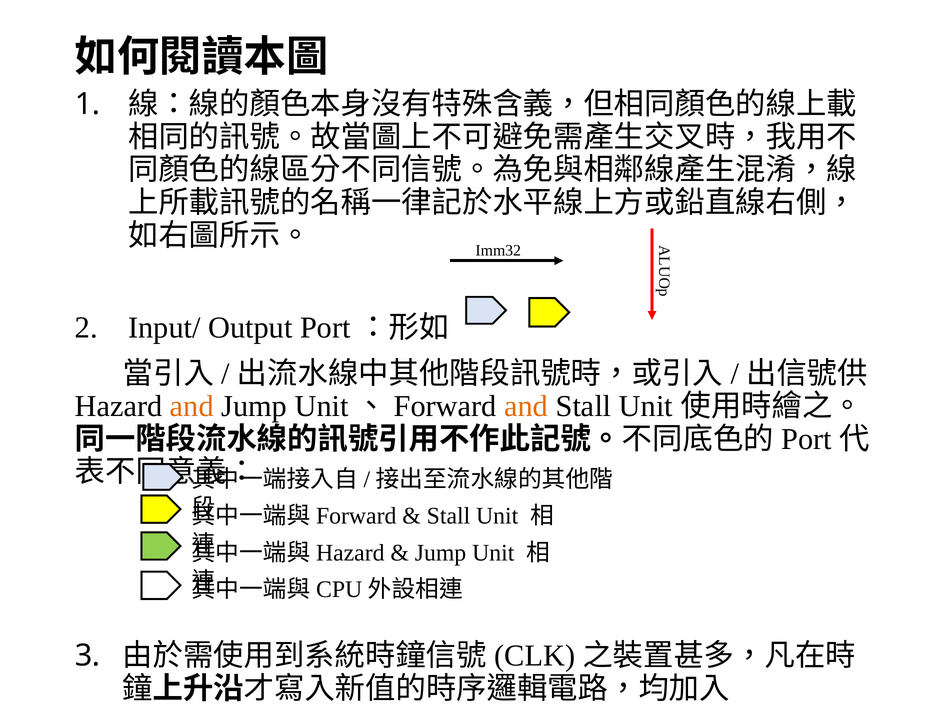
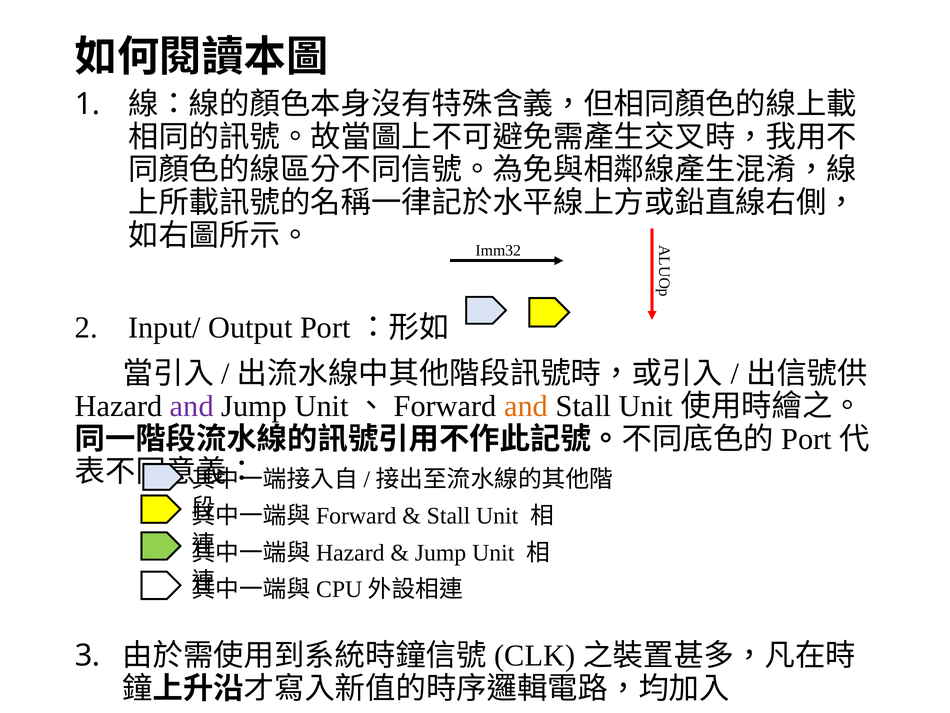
and at (192, 406) colour: orange -> purple
